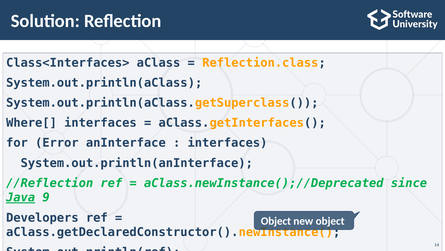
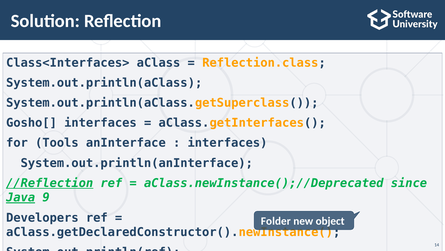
Where[: Where[ -> Gosho[
Error: Error -> Tools
//Reflection underline: none -> present
Object at (276, 221): Object -> Folder
